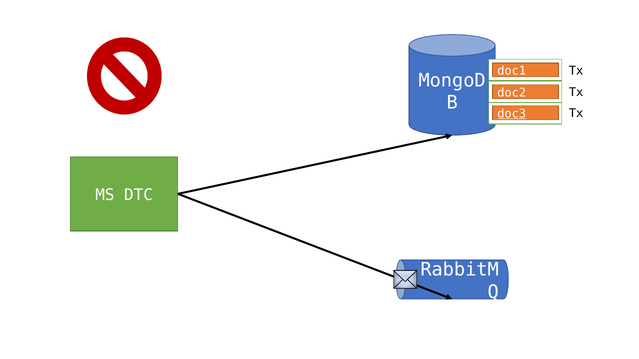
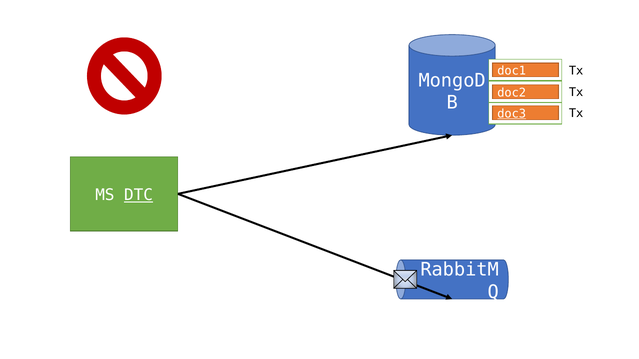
DTC underline: none -> present
